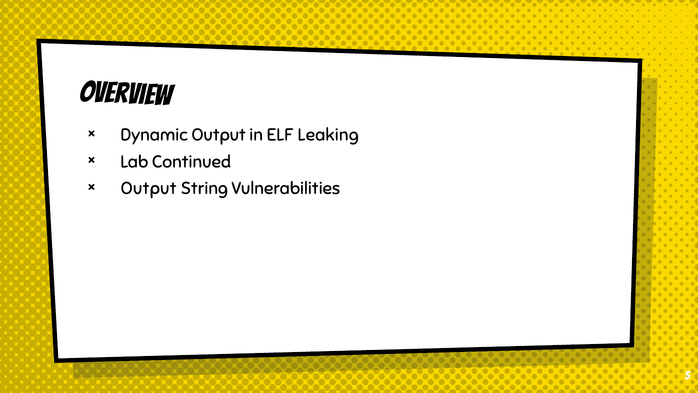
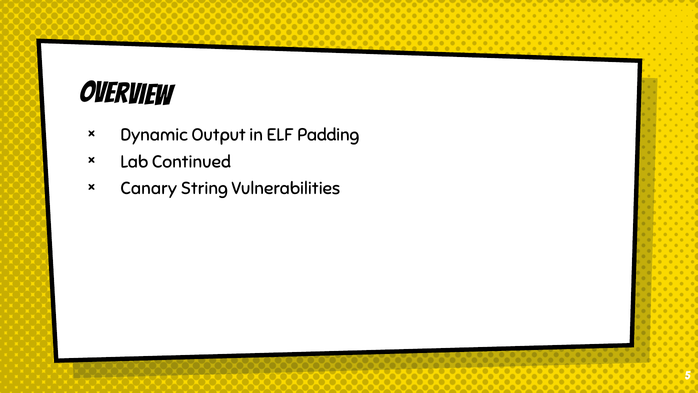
Leaking: Leaking -> Padding
Output at (149, 188): Output -> Canary
